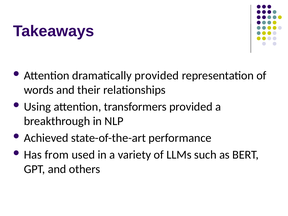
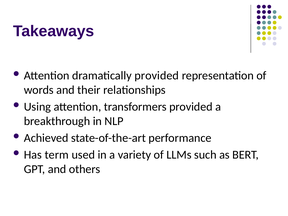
from: from -> term
